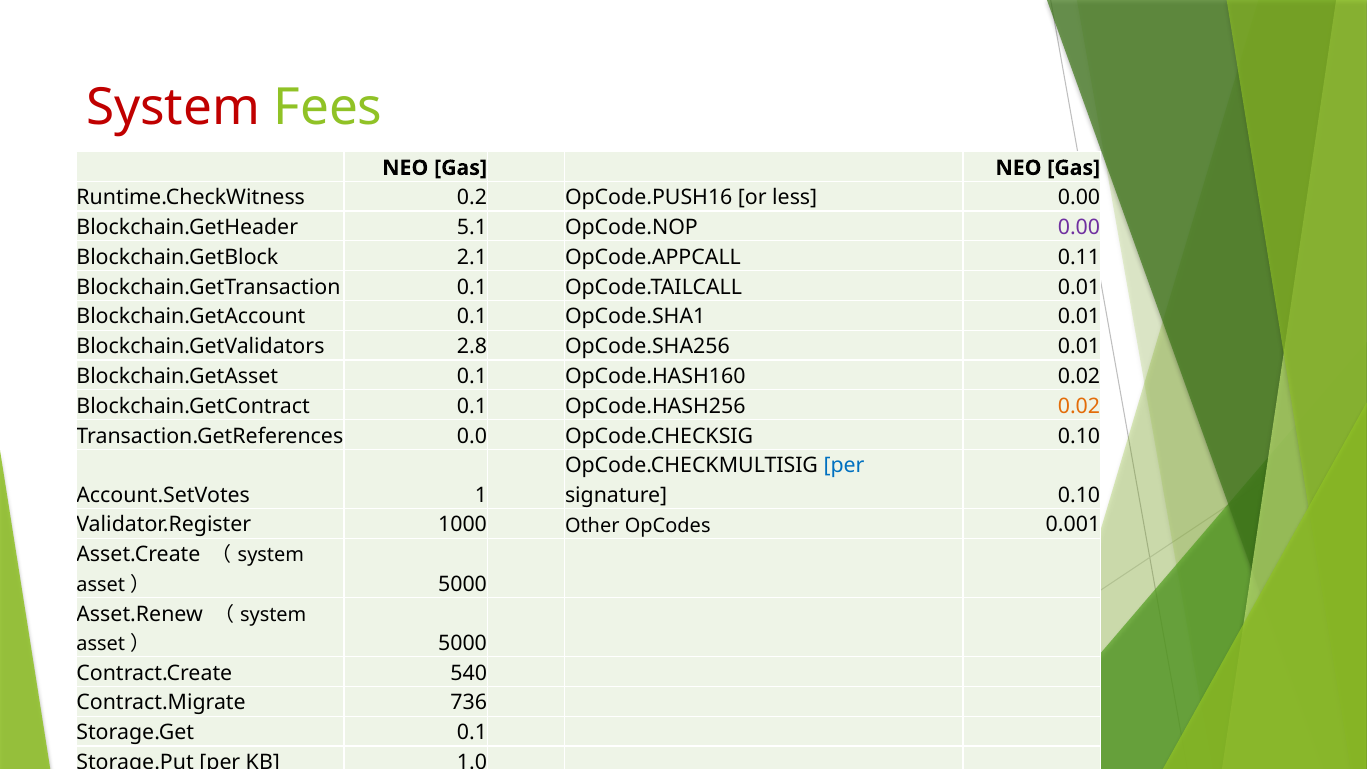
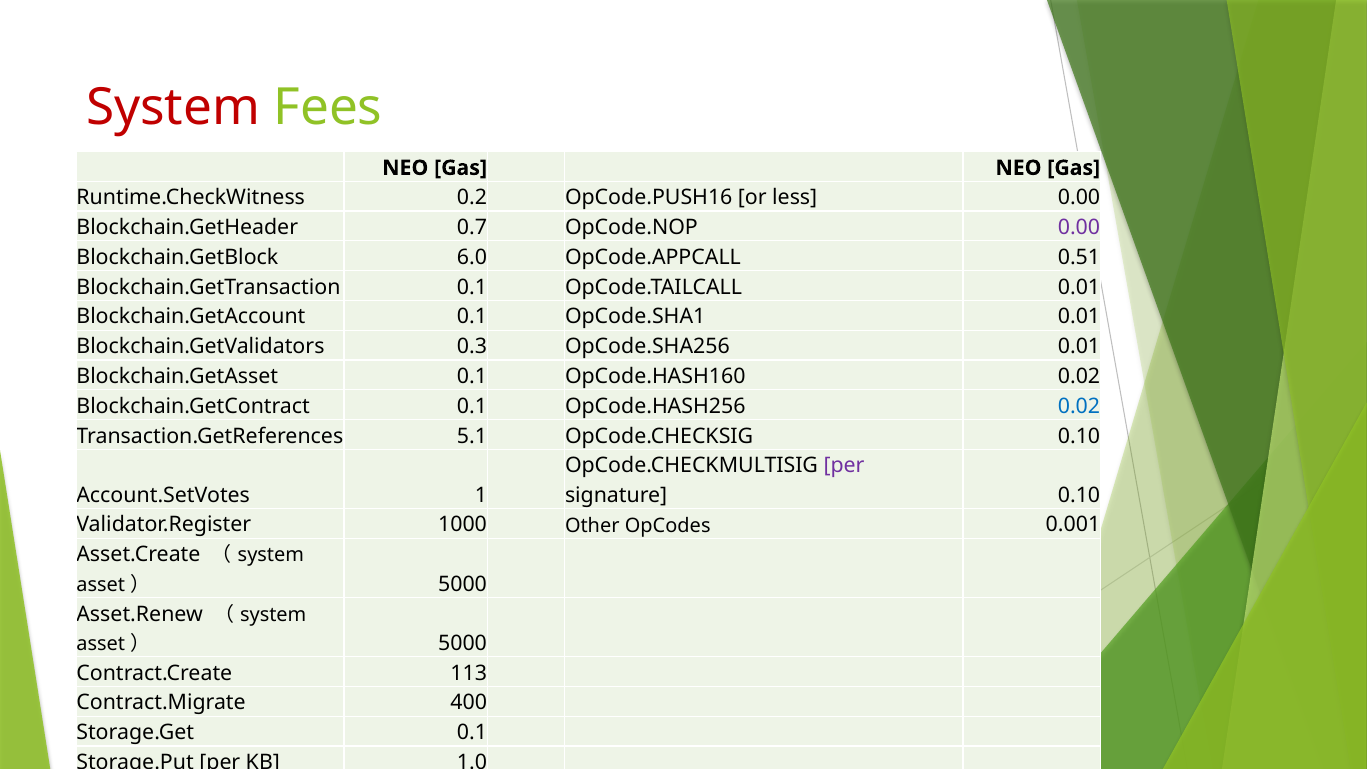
5.1: 5.1 -> 0.7
2.1: 2.1 -> 6.0
0.11: 0.11 -> 0.51
2.8: 2.8 -> 0.3
0.02 at (1079, 406) colour: orange -> blue
0.0: 0.0 -> 5.1
per at (844, 466) colour: blue -> purple
540: 540 -> 113
736: 736 -> 400
